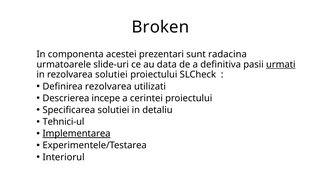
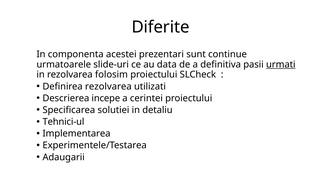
Broken: Broken -> Diferite
radacina: radacina -> continue
rezolvarea solutiei: solutiei -> folosim
Implementarea underline: present -> none
Interiorul: Interiorul -> Adaugarii
